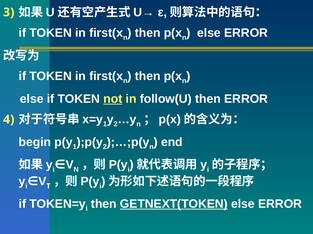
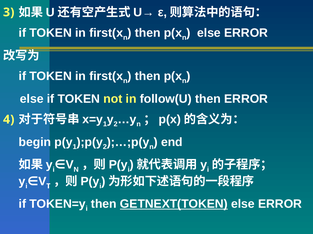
not underline: present -> none
